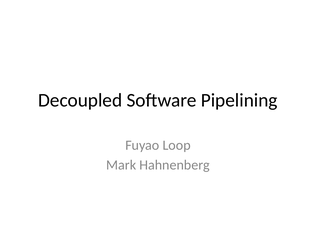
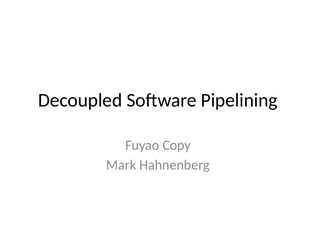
Loop: Loop -> Copy
